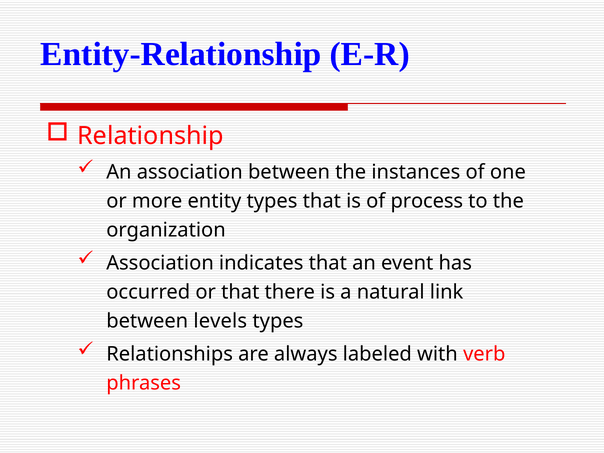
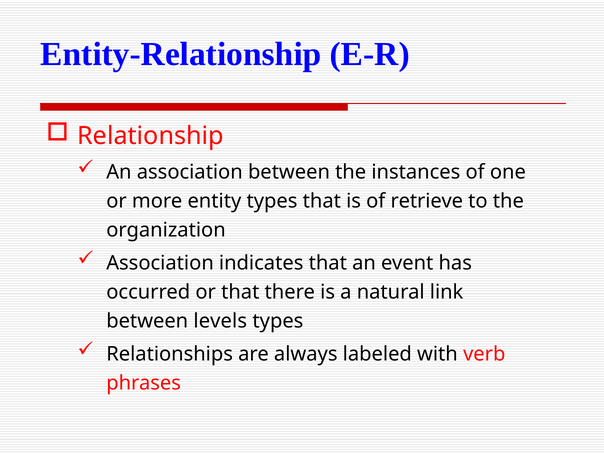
process: process -> retrieve
